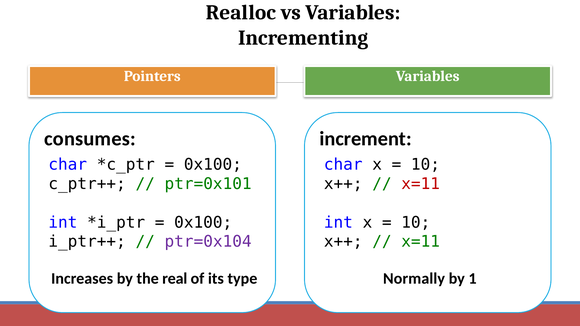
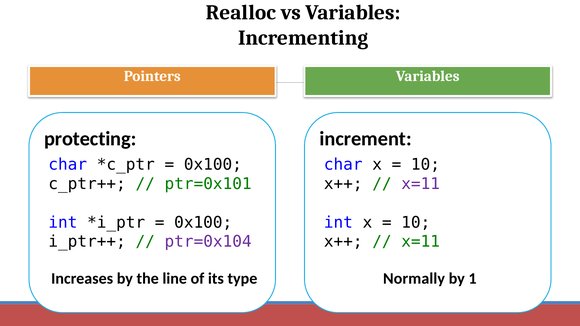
consumes: consumes -> protecting
x=11 at (421, 184) colour: red -> purple
real: real -> line
